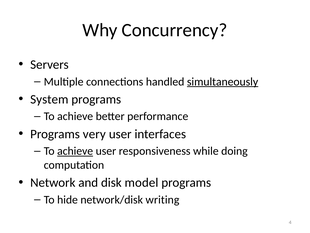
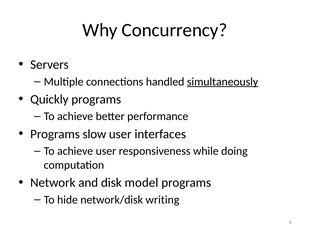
System: System -> Quickly
very: very -> slow
achieve at (75, 151) underline: present -> none
